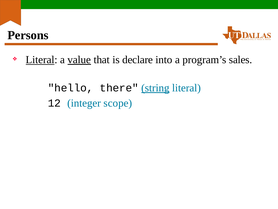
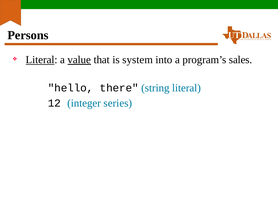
declare: declare -> system
string underline: present -> none
scope: scope -> series
